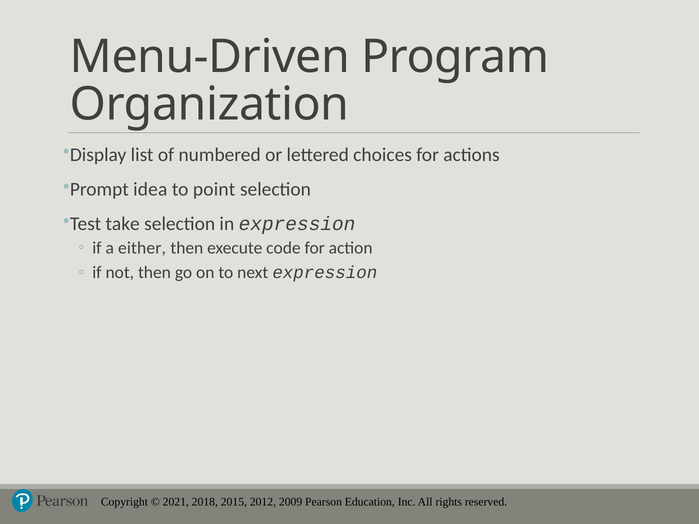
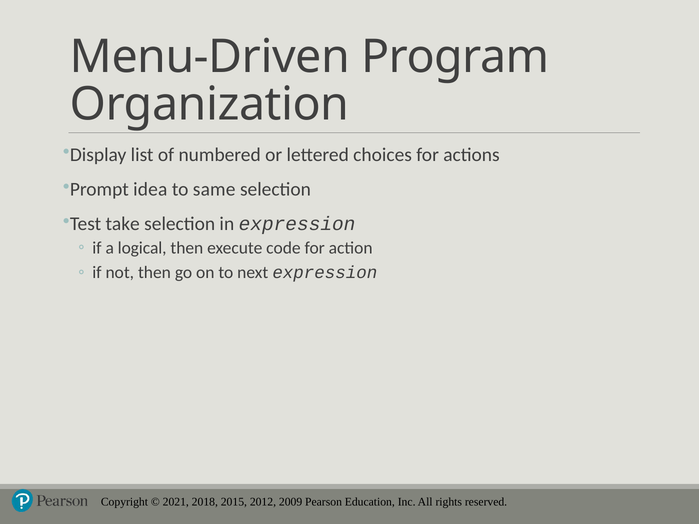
point: point -> same
either: either -> logical
